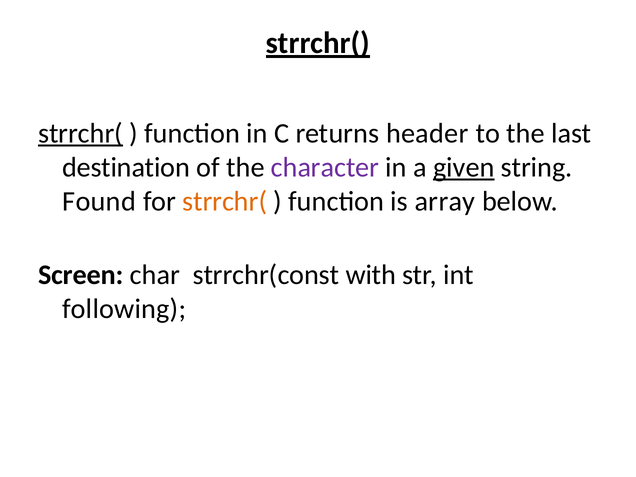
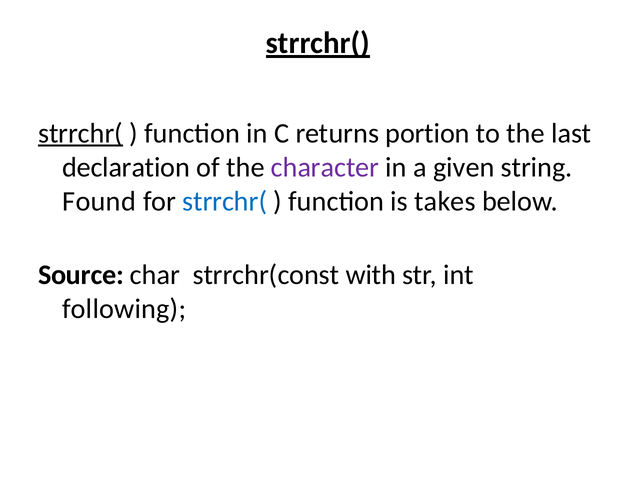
header: header -> portion
destination: destination -> declaration
given underline: present -> none
strrchr( at (225, 201) colour: orange -> blue
array: array -> takes
Screen: Screen -> Source
